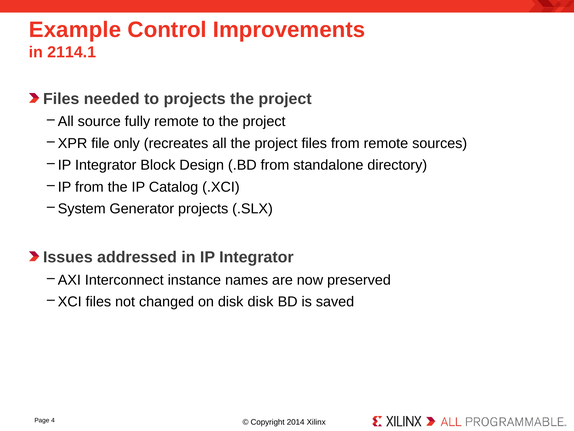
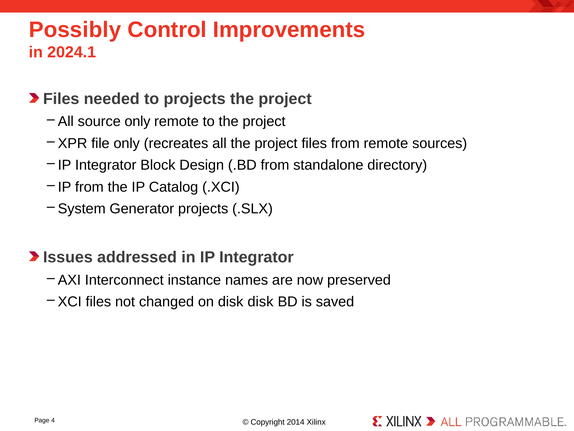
Example: Example -> Possibly
2114.1: 2114.1 -> 2024.1
source fully: fully -> only
